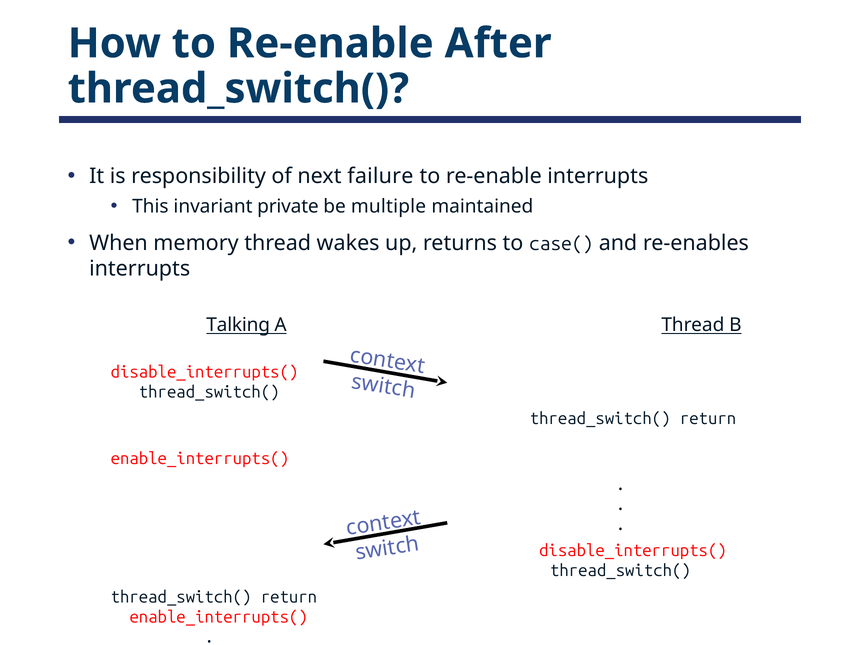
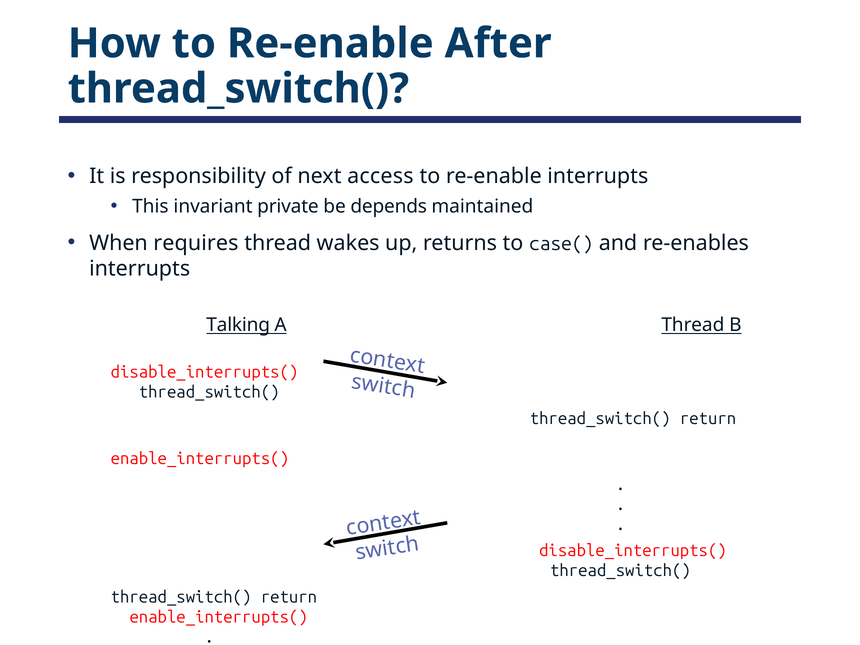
failure: failure -> access
multiple: multiple -> depends
memory: memory -> requires
